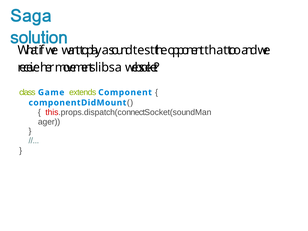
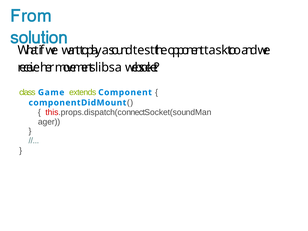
Saga: Saga -> From
that: that -> task
